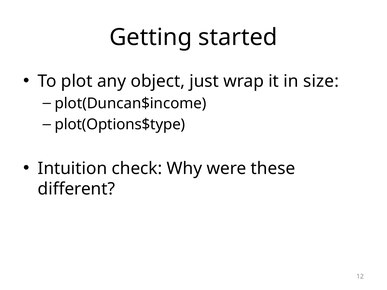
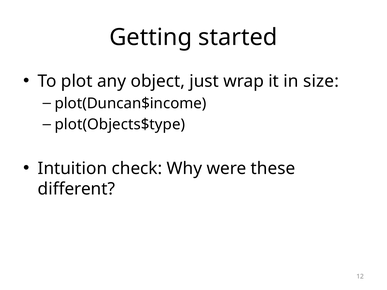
plot(Options$type: plot(Options$type -> plot(Objects$type
